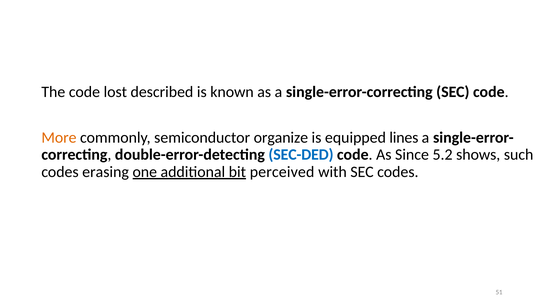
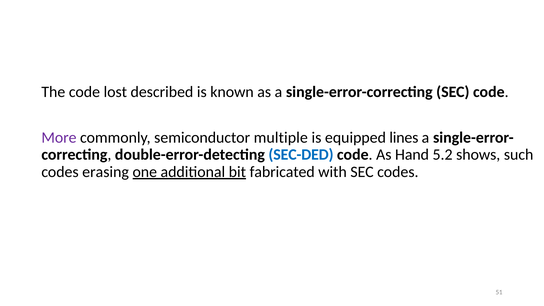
More colour: orange -> purple
organize: organize -> multiple
Since: Since -> Hand
perceived: perceived -> fabricated
